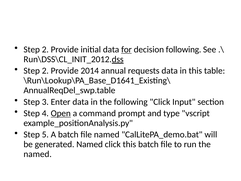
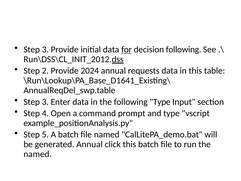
2 at (45, 49): 2 -> 3
2014: 2014 -> 2024
following Click: Click -> Type
Open underline: present -> none
generated Named: Named -> Annual
